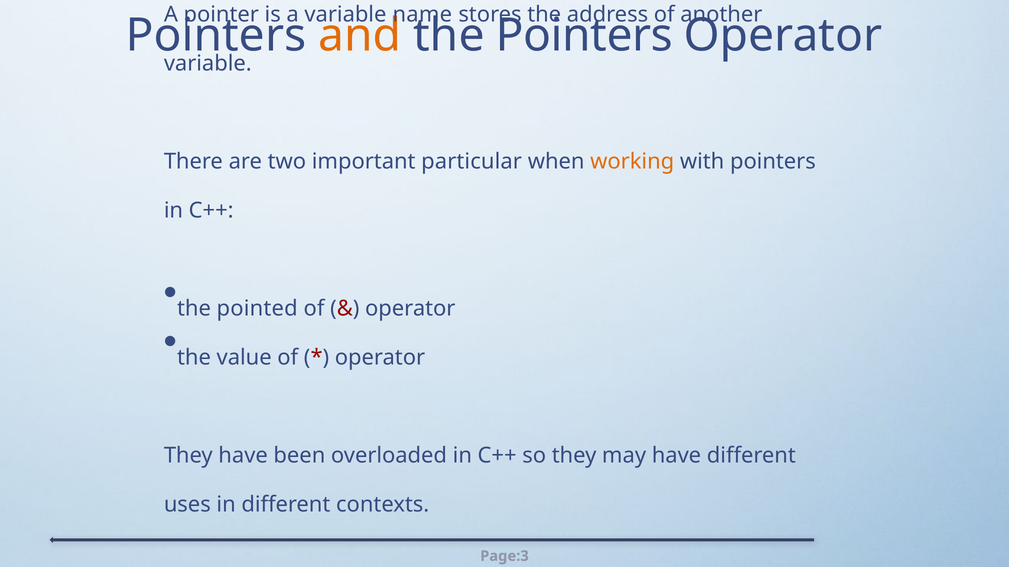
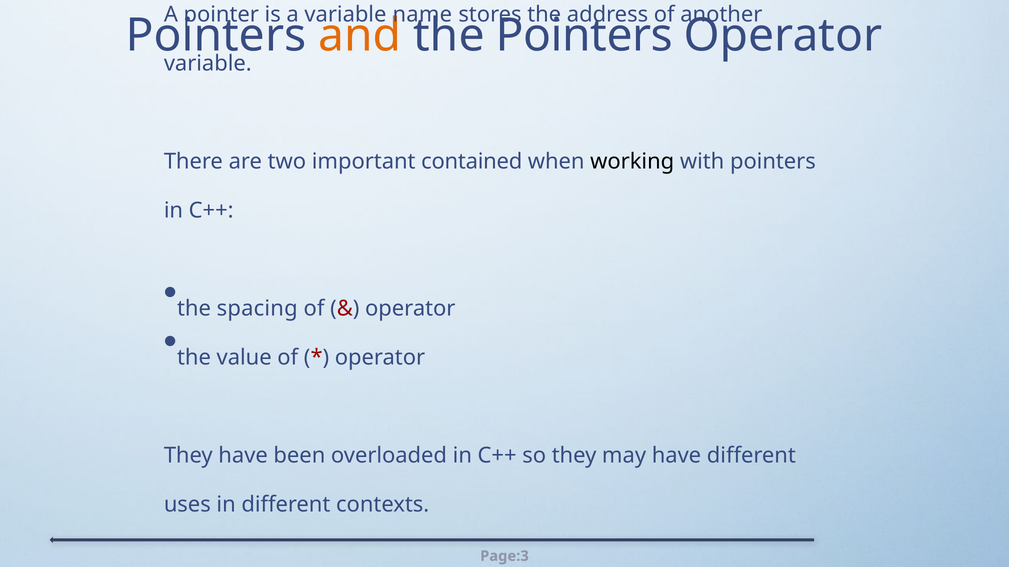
particular: particular -> contained
working colour: orange -> black
pointed: pointed -> spacing
